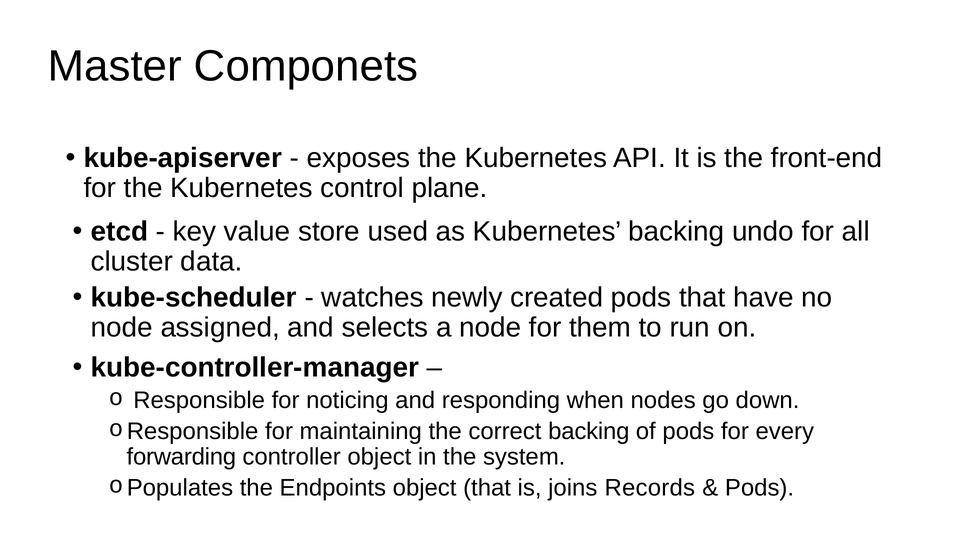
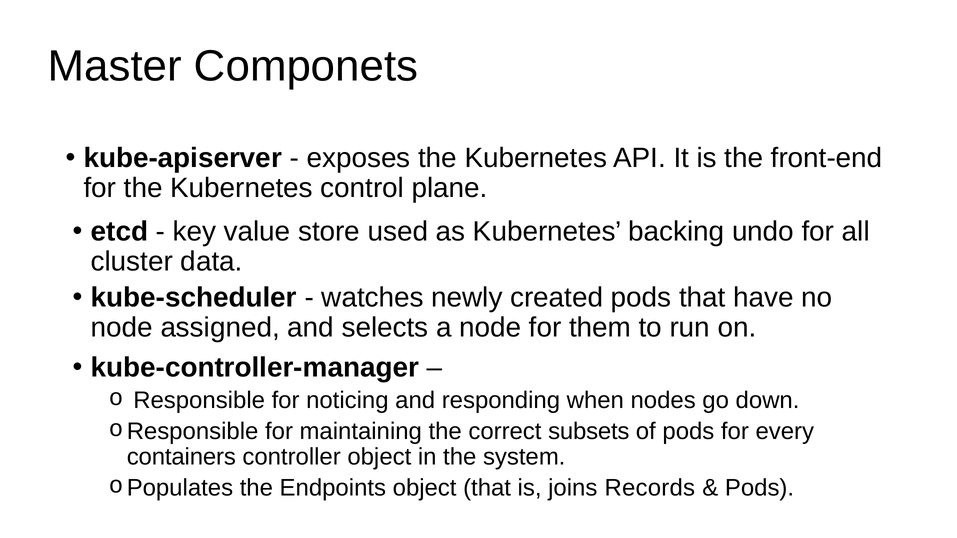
correct backing: backing -> subsets
forwarding: forwarding -> containers
